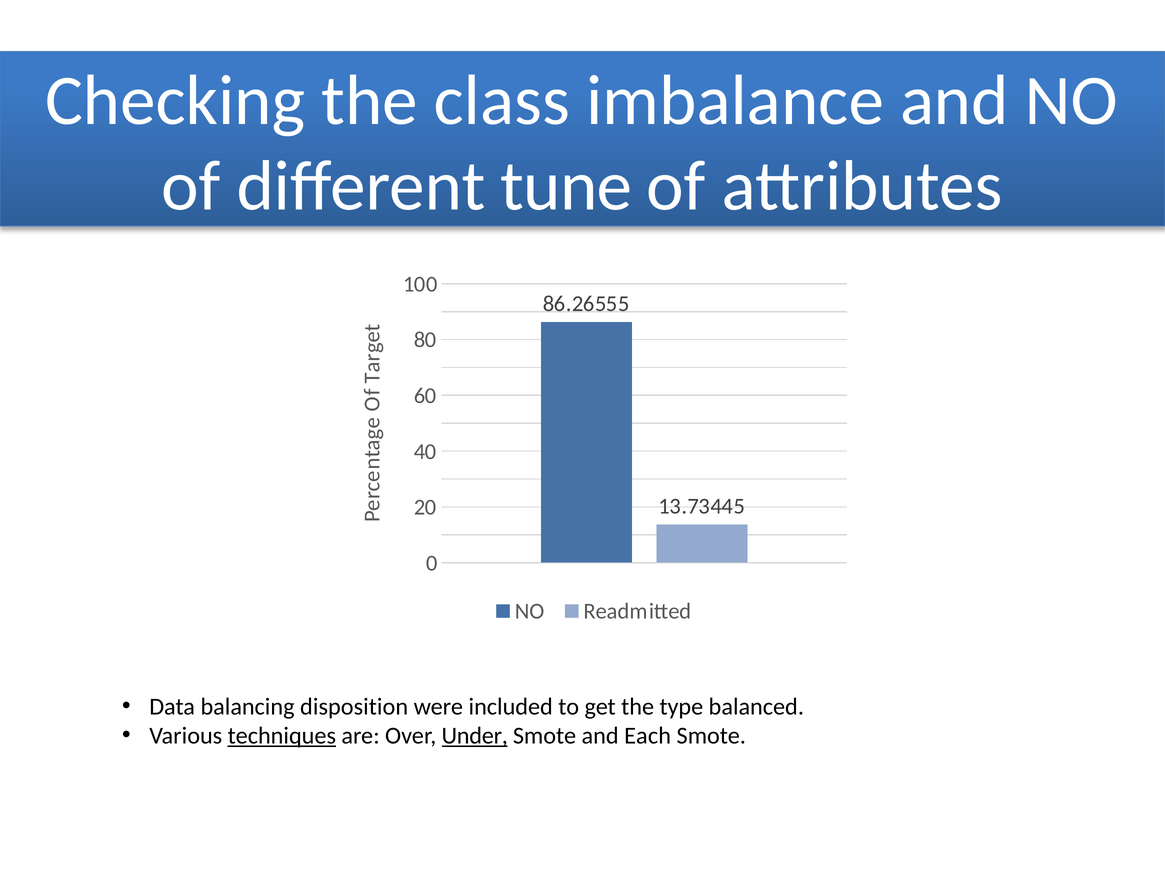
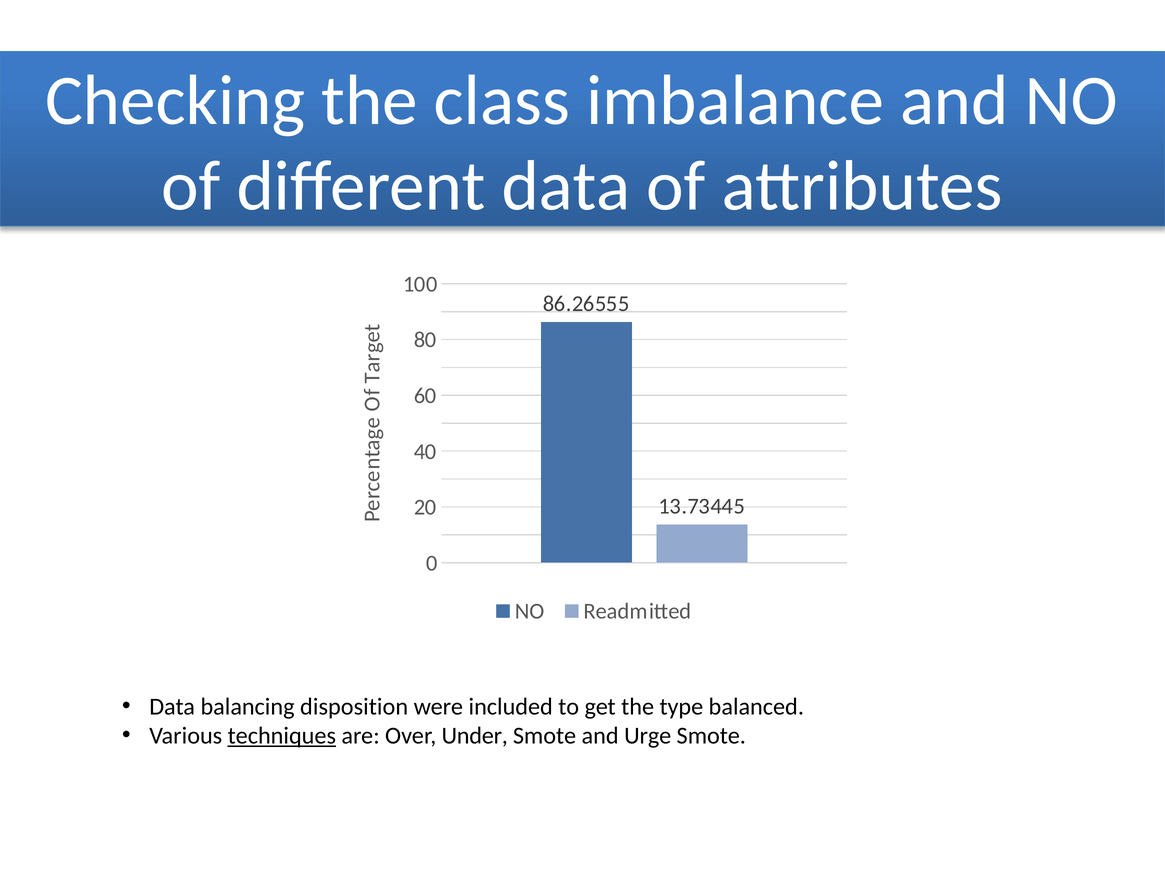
different tune: tune -> data
Under underline: present -> none
Each: Each -> Urge
